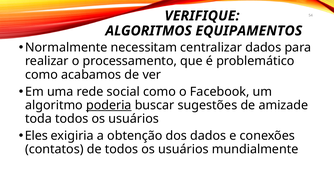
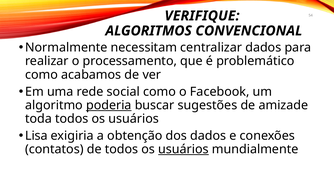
EQUIPAMENTOS: EQUIPAMENTOS -> CONVENCIONAL
Eles: Eles -> Lisa
usuários at (183, 149) underline: none -> present
